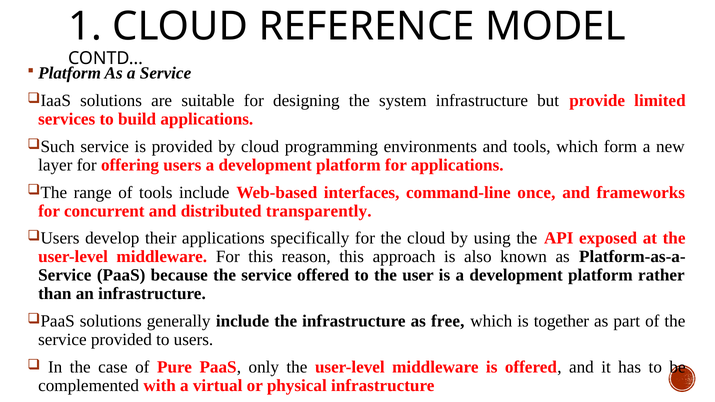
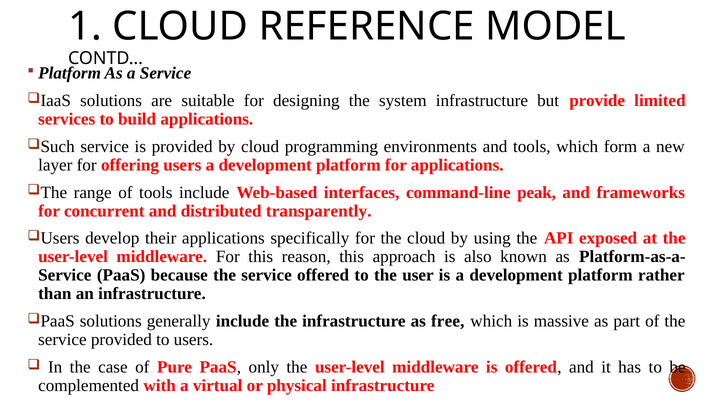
once: once -> peak
together: together -> massive
